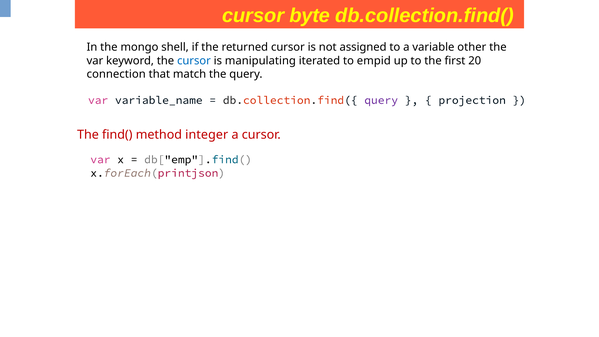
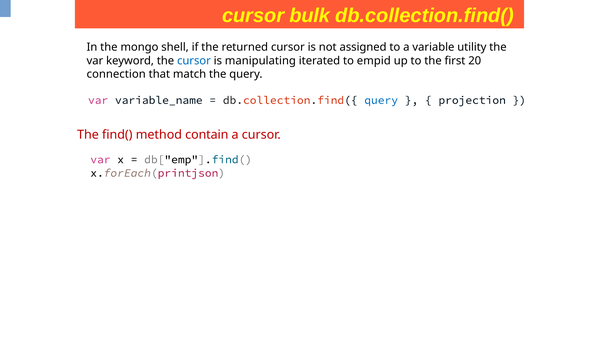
byte: byte -> bulk
other: other -> utility
query at (381, 100) colour: purple -> blue
integer: integer -> contain
